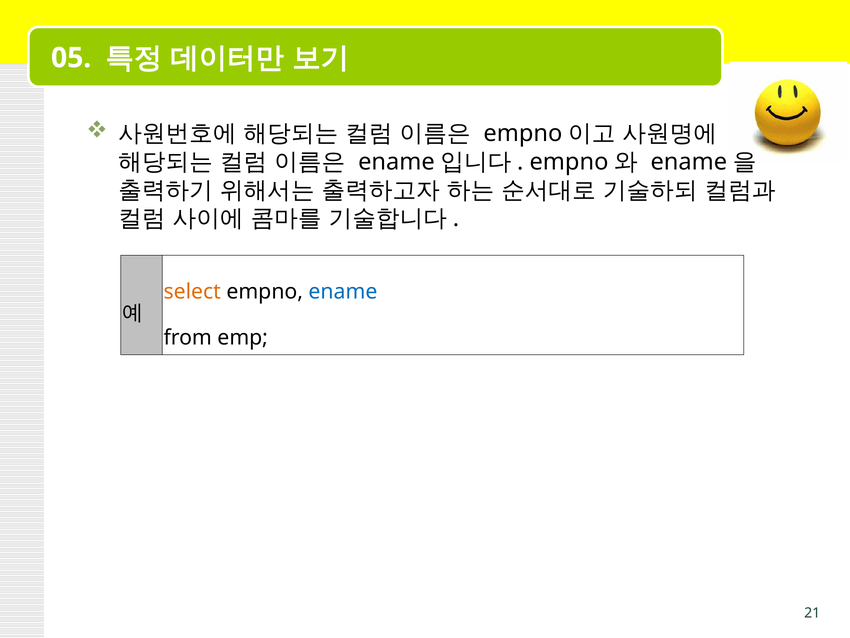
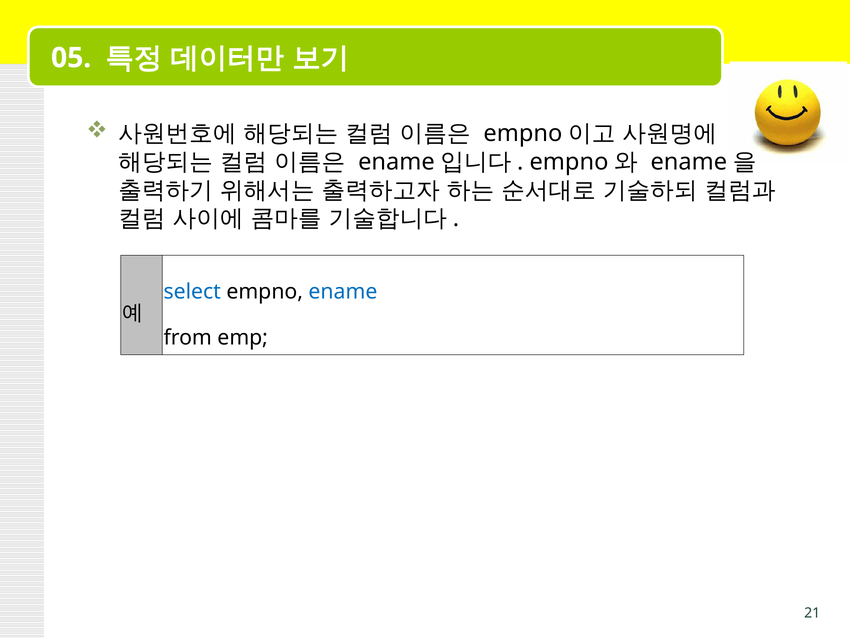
select colour: orange -> blue
